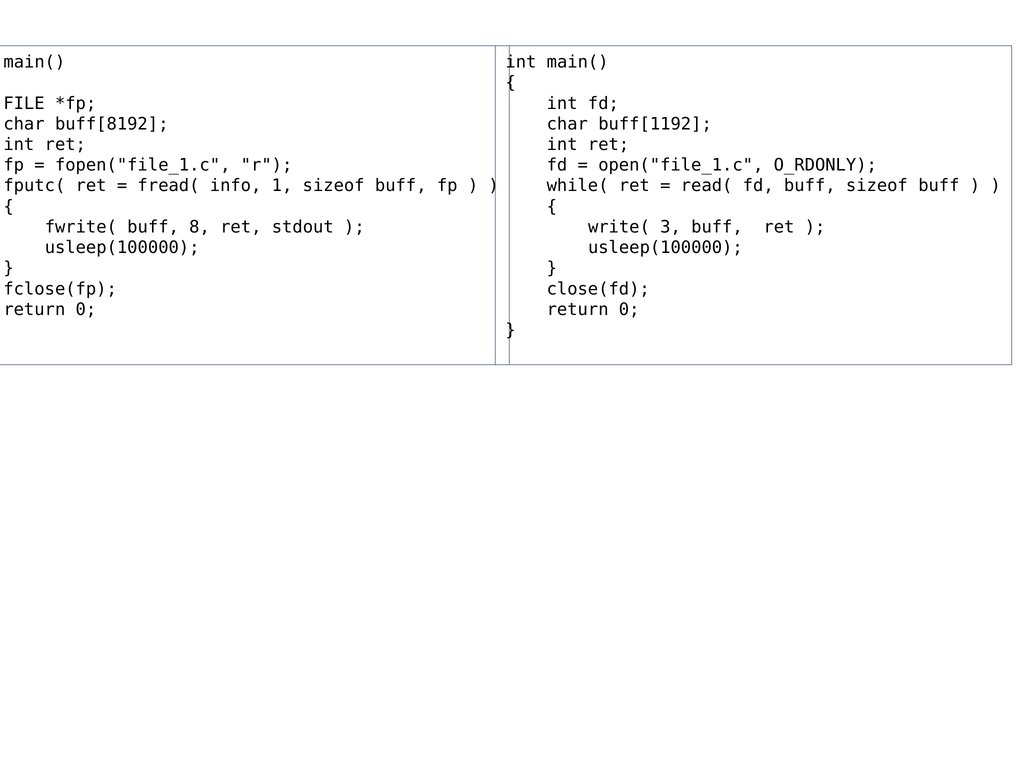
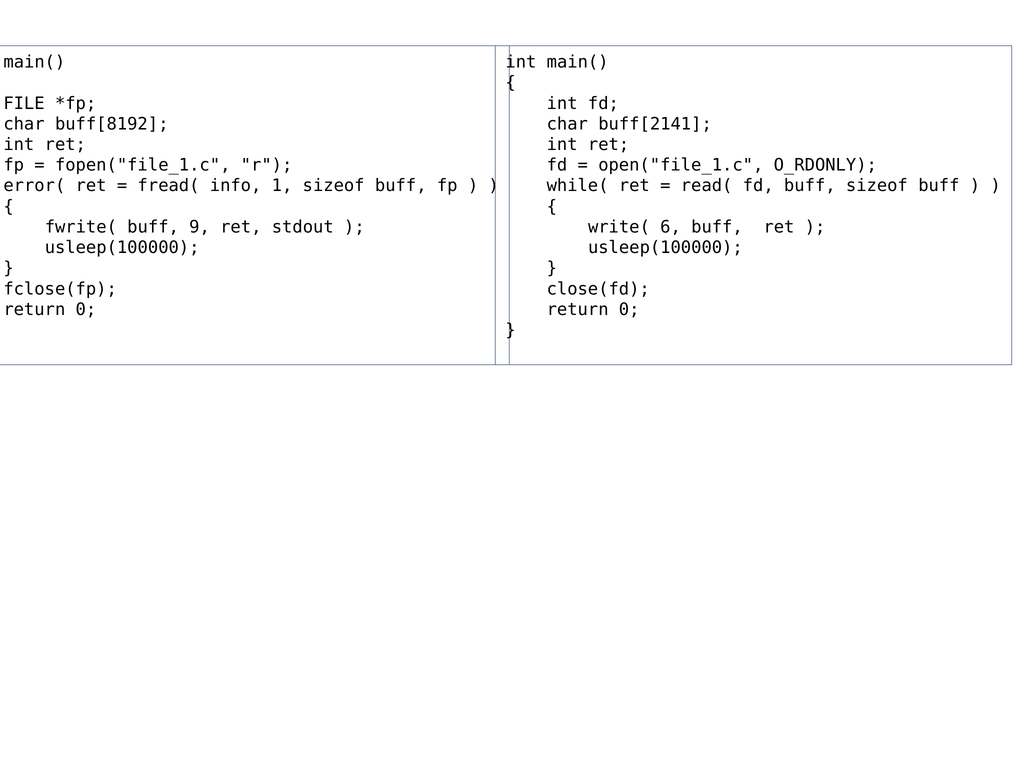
buff[1192: buff[1192 -> buff[2141
fputc(: fputc( -> error(
8: 8 -> 9
3: 3 -> 6
